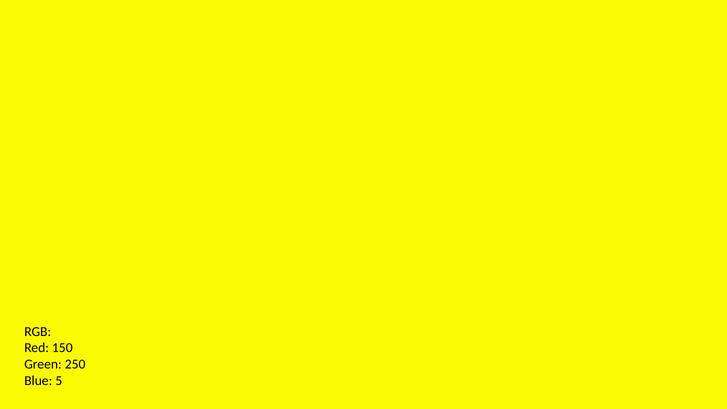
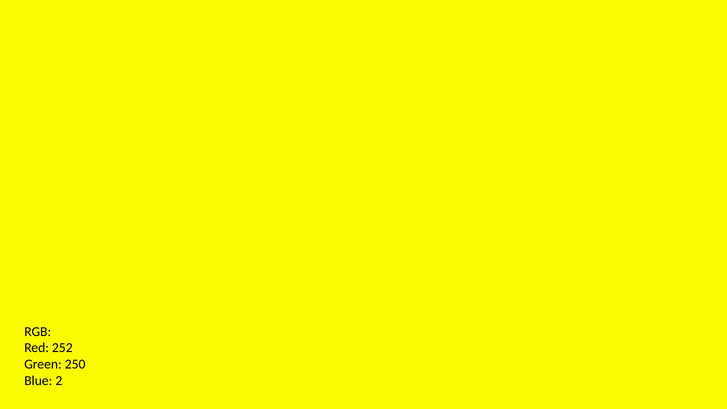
150: 150 -> 252
5: 5 -> 2
